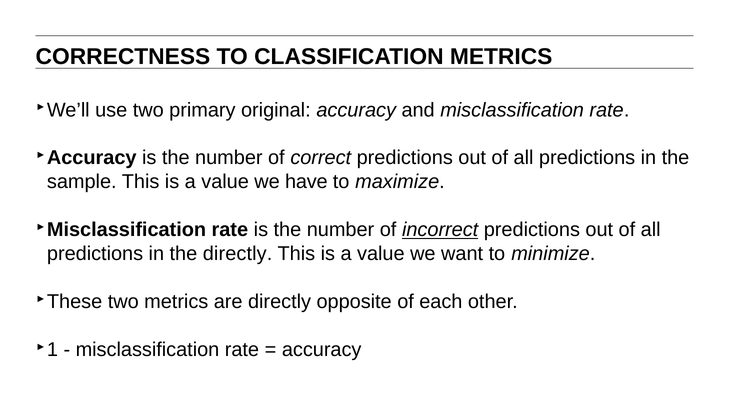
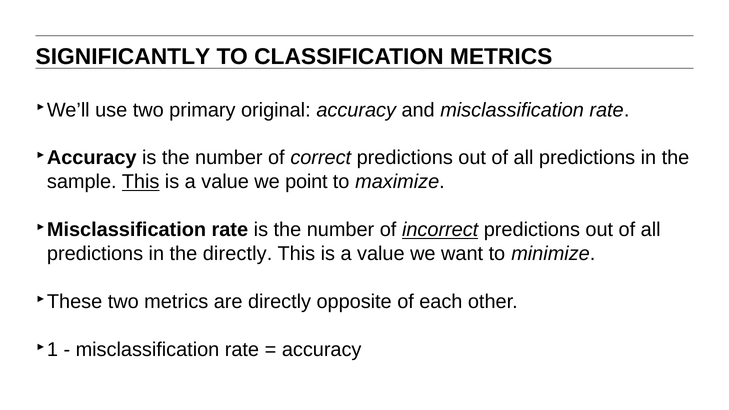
CORRECTNESS: CORRECTNESS -> SIGNIFICANTLY
This at (141, 182) underline: none -> present
have: have -> point
